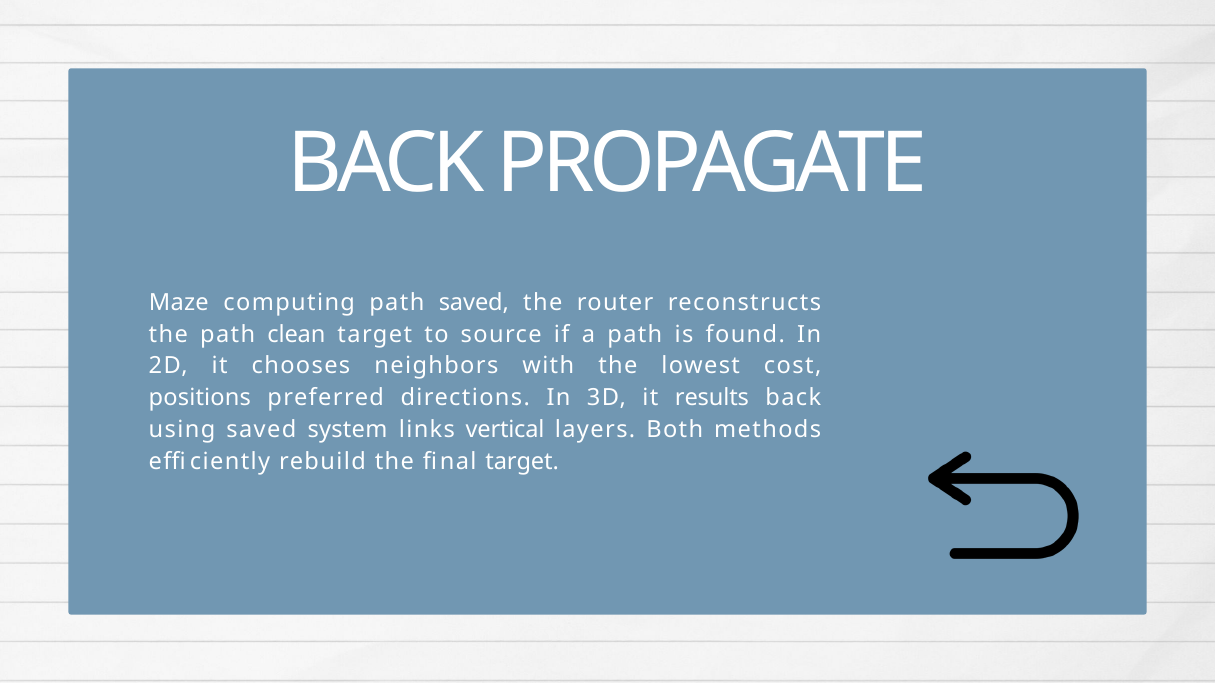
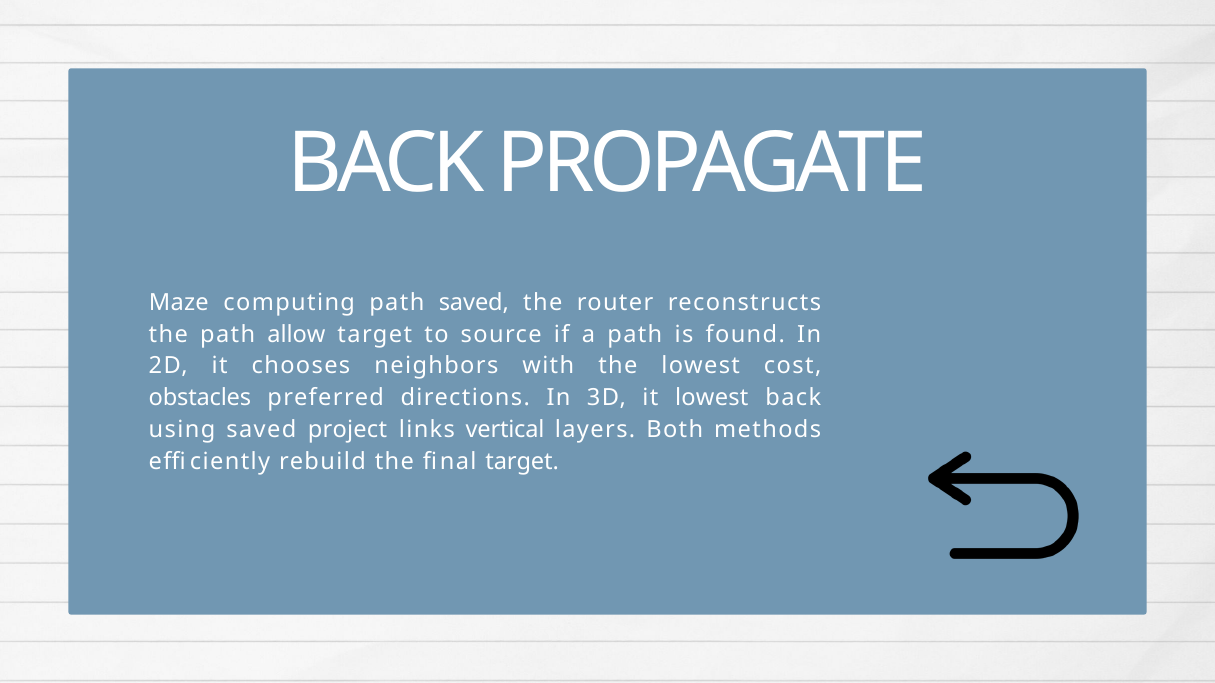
clean: clean -> allow
positions: positions -> obstacles
it results: results -> lowest
system: system -> project
